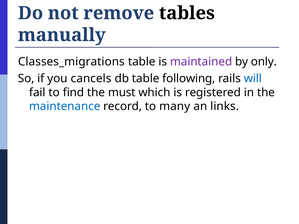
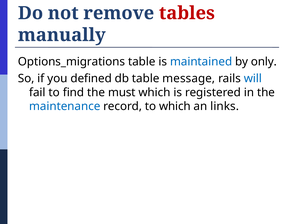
tables colour: black -> red
Classes_migrations: Classes_migrations -> Options_migrations
maintained colour: purple -> blue
cancels: cancels -> defined
following: following -> message
to many: many -> which
